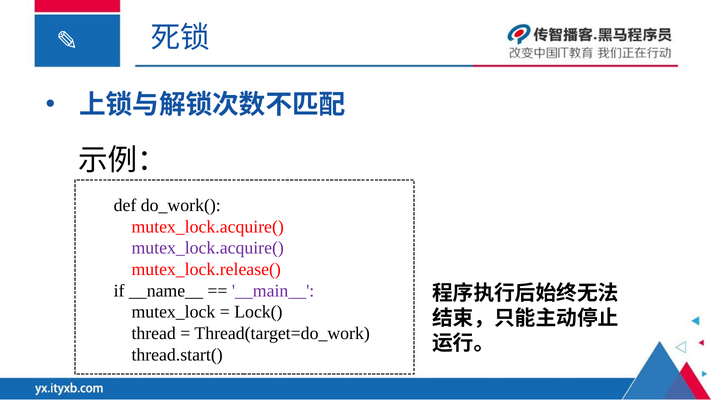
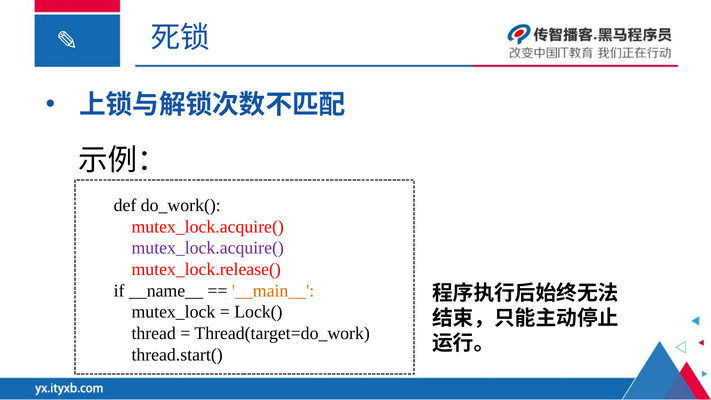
__main__ colour: purple -> orange
